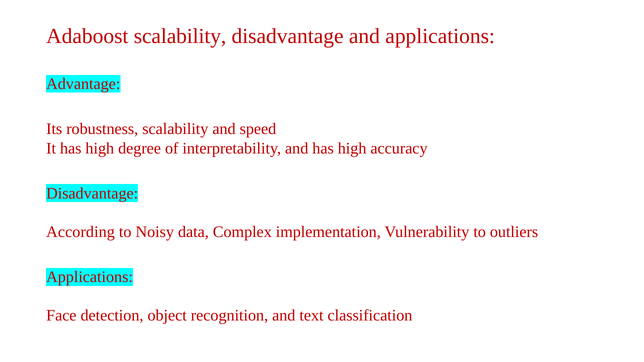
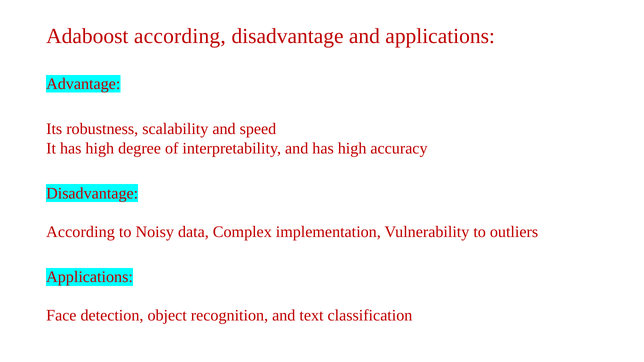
Adaboost scalability: scalability -> according
